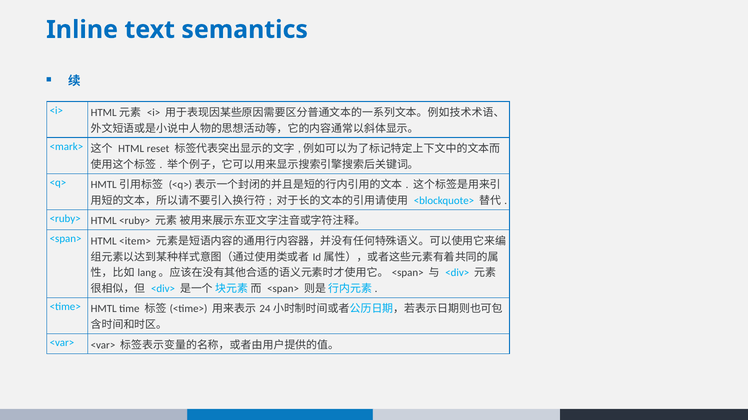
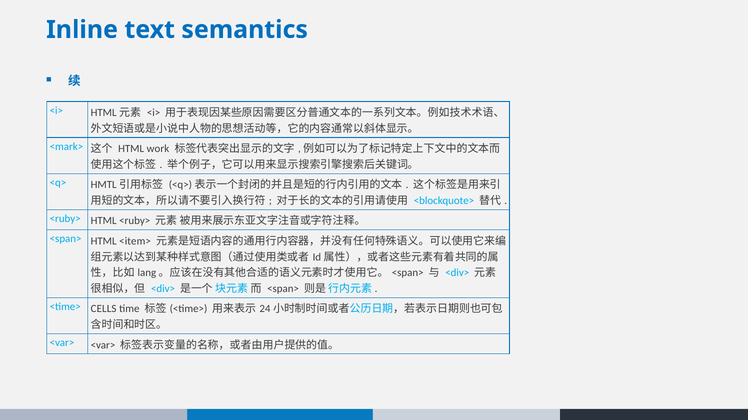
reset: reset -> work
<time> HMTL: HMTL -> CELLS
